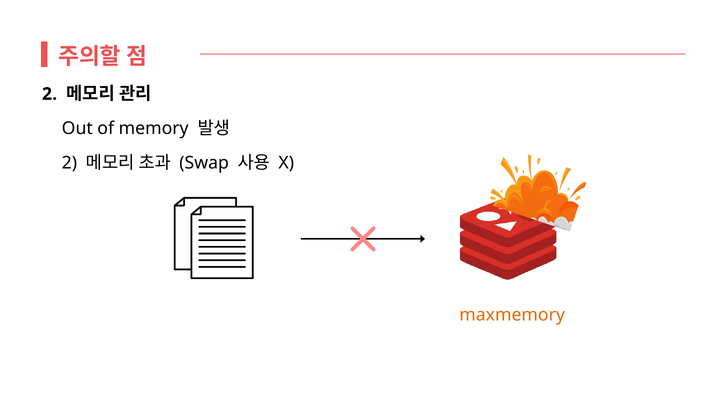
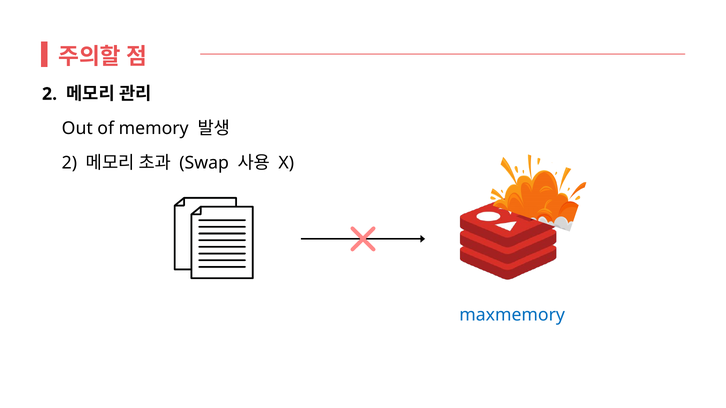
maxmemory colour: orange -> blue
